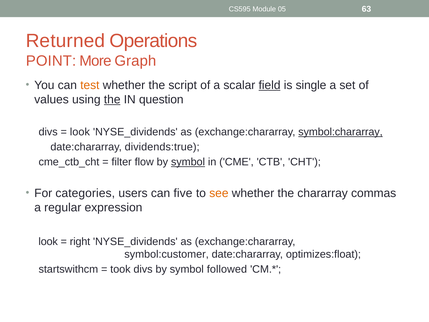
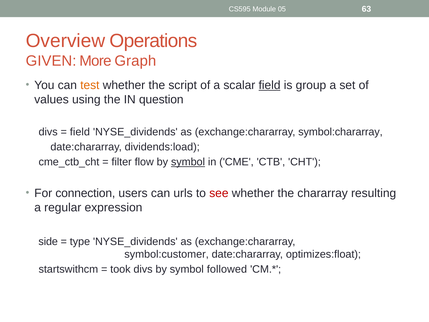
Returned: Returned -> Overview
POINT: POINT -> GIVEN
single: single -> group
the at (112, 100) underline: present -> none
look at (80, 132): look -> field
symbol:chararray underline: present -> none
dividends:true: dividends:true -> dividends:load
categories: categories -> connection
five: five -> urls
see colour: orange -> red
commas: commas -> resulting
look at (48, 241): look -> side
right: right -> type
